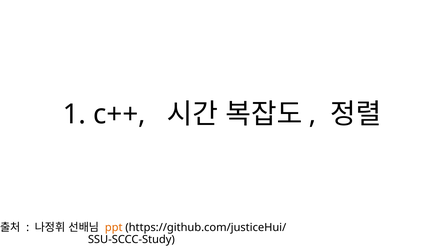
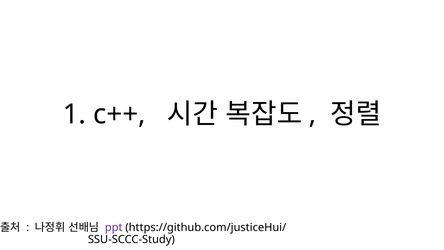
ppt colour: orange -> purple
